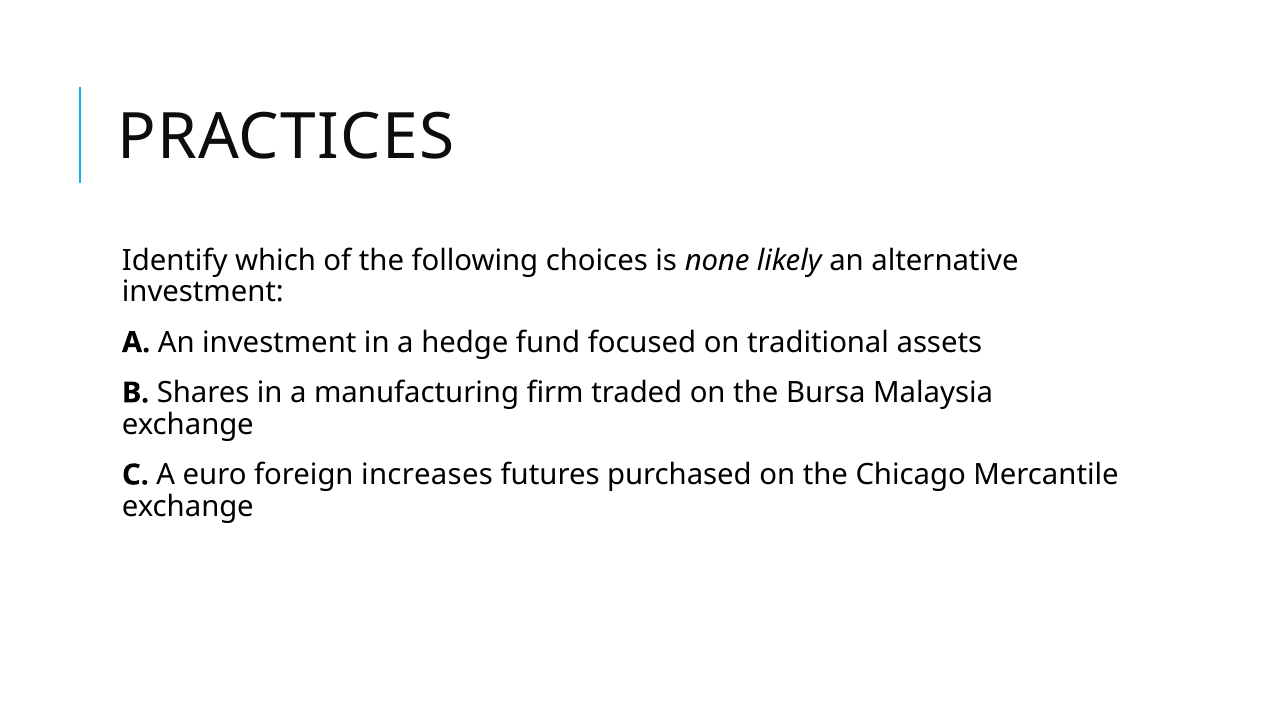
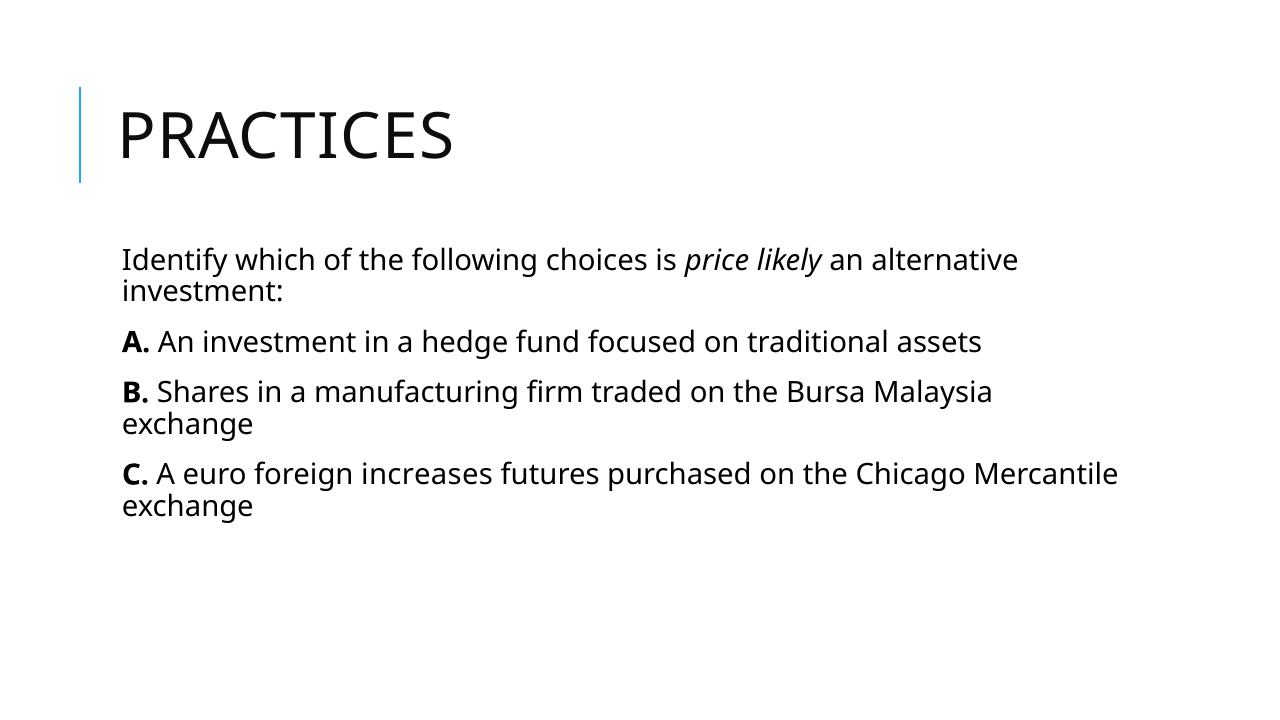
none: none -> price
